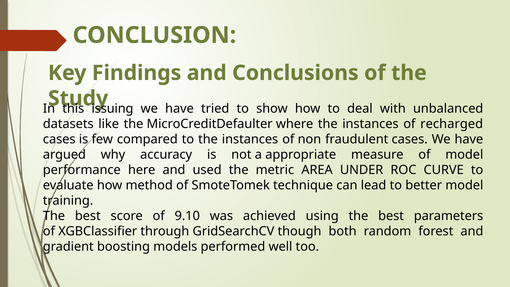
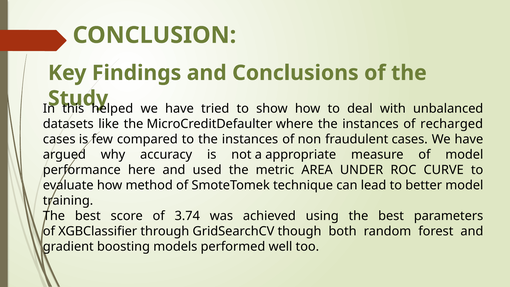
issuing: issuing -> helped
9.10: 9.10 -> 3.74
